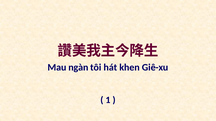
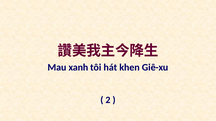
ngàn: ngàn -> xanh
1: 1 -> 2
